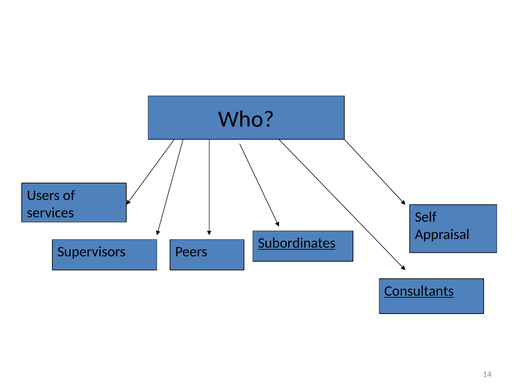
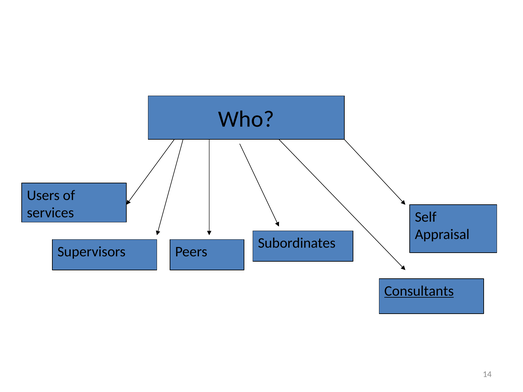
Subordinates underline: present -> none
